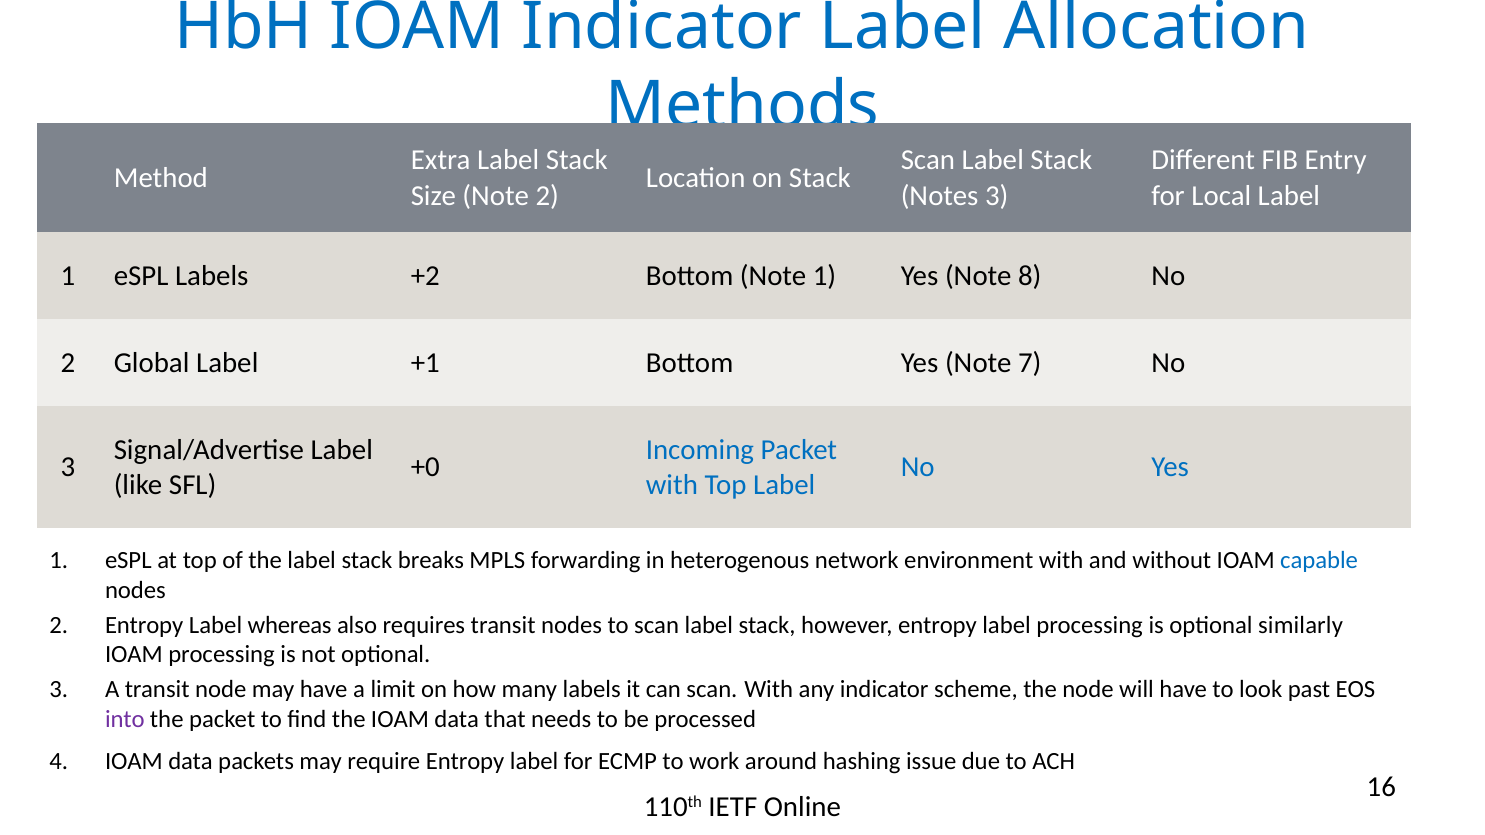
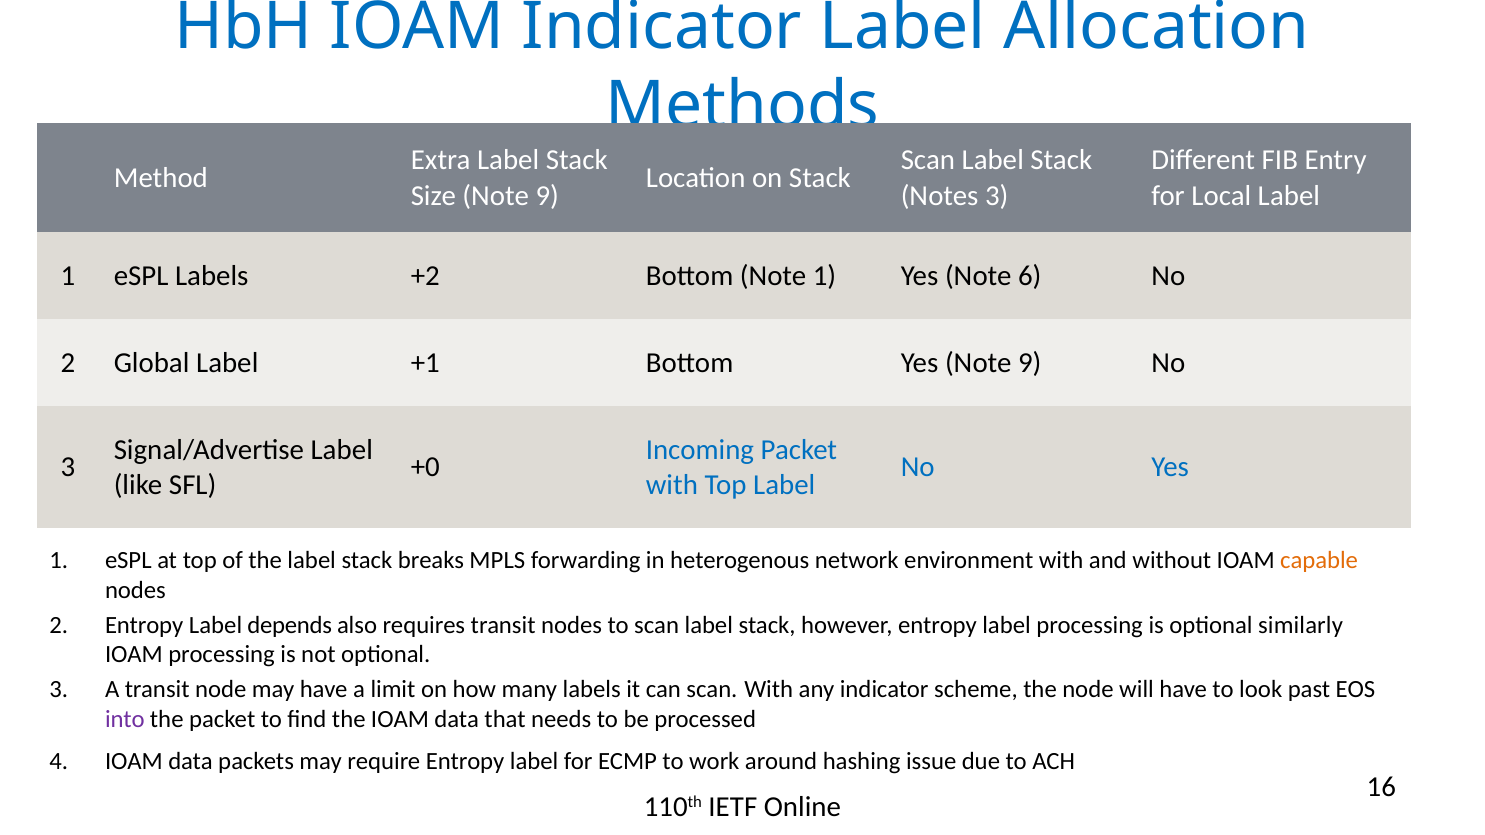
Size Note 2: 2 -> 9
8: 8 -> 6
Yes Note 7: 7 -> 9
capable colour: blue -> orange
whereas: whereas -> depends
